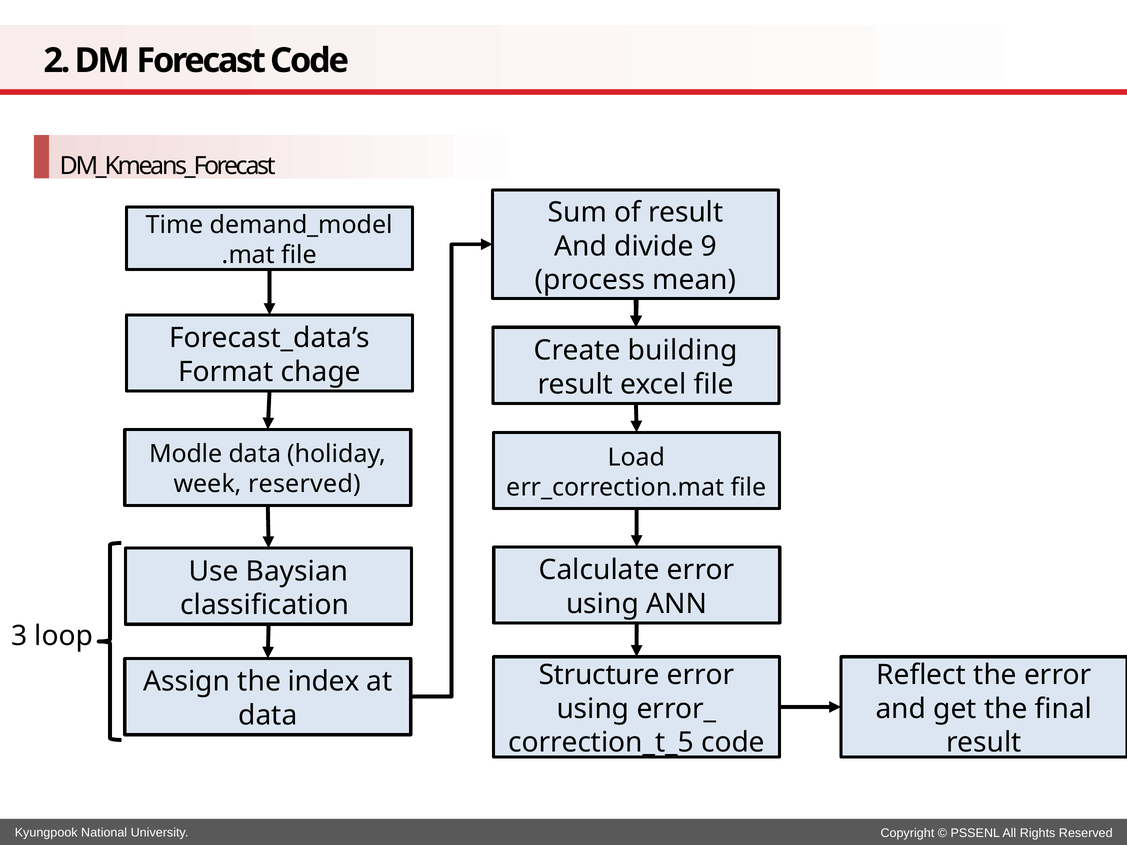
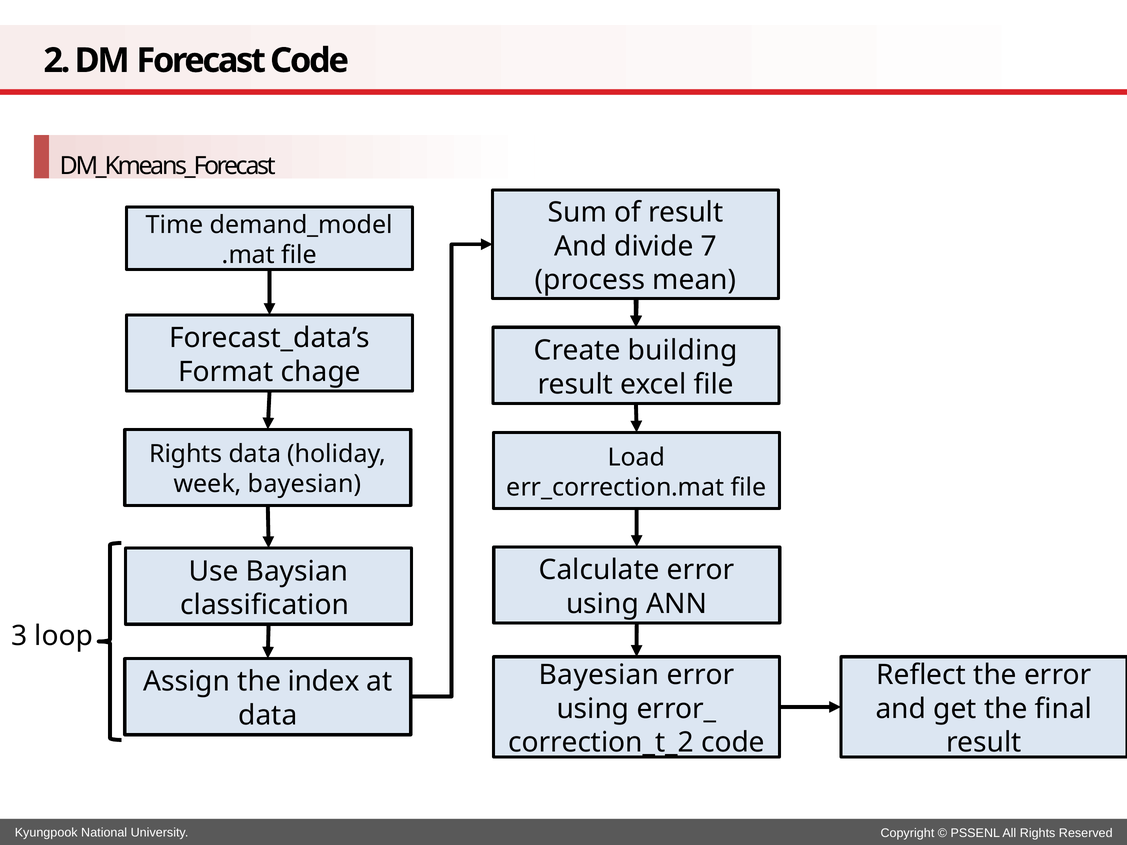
9: 9 -> 7
Modle at (186, 454): Modle -> Rights
week reserved: reserved -> bayesian
Structure at (599, 675): Structure -> Bayesian
correction_t_5: correction_t_5 -> correction_t_2
